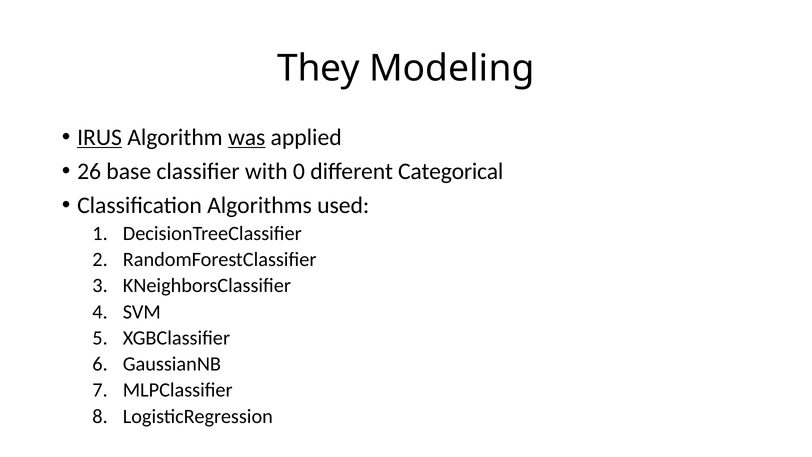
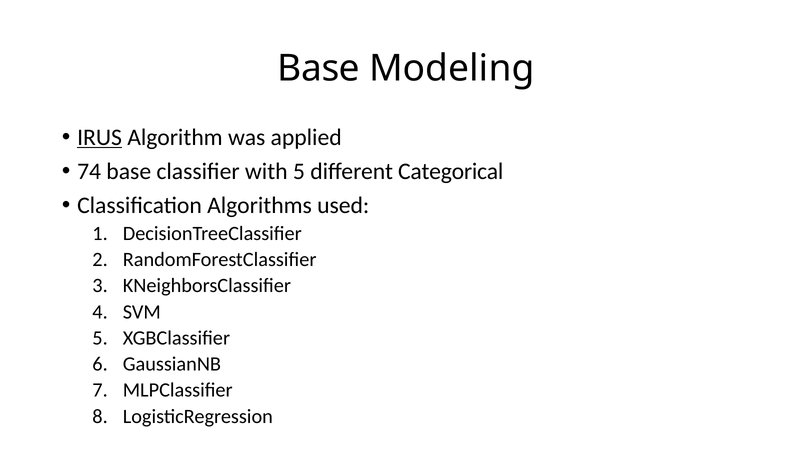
They at (319, 68): They -> Base
was underline: present -> none
26: 26 -> 74
with 0: 0 -> 5
